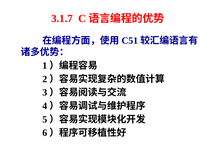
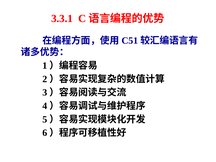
3.1.7: 3.1.7 -> 3.3.1
